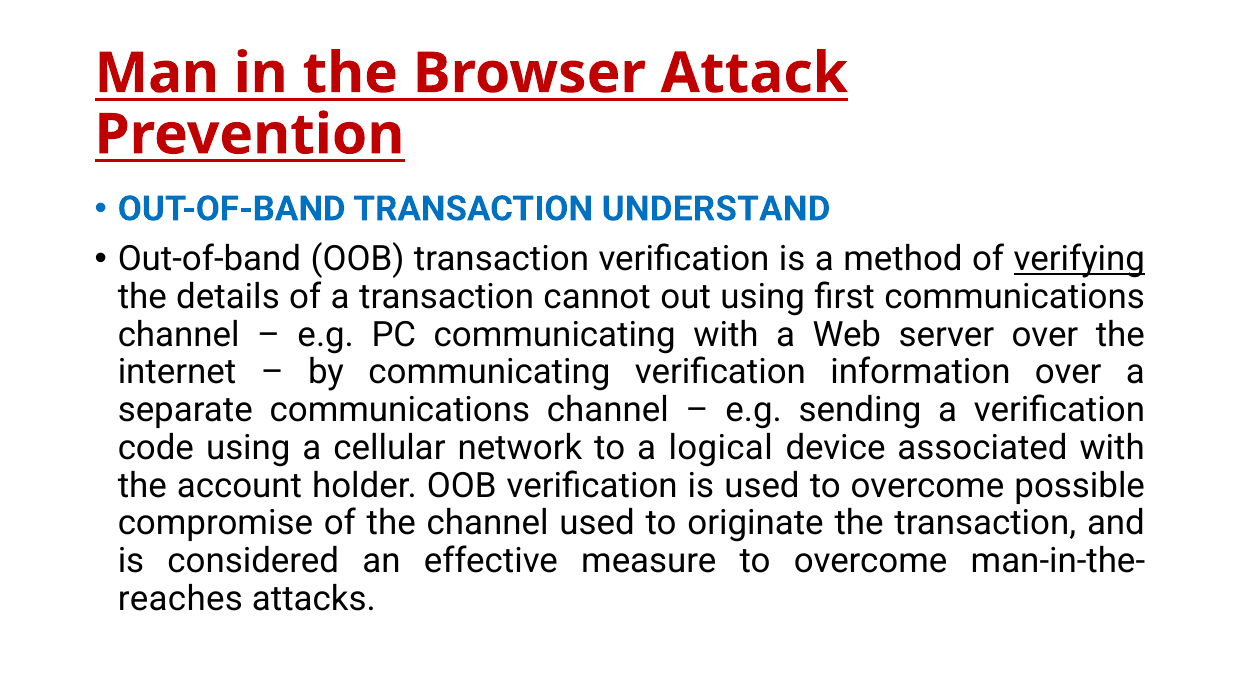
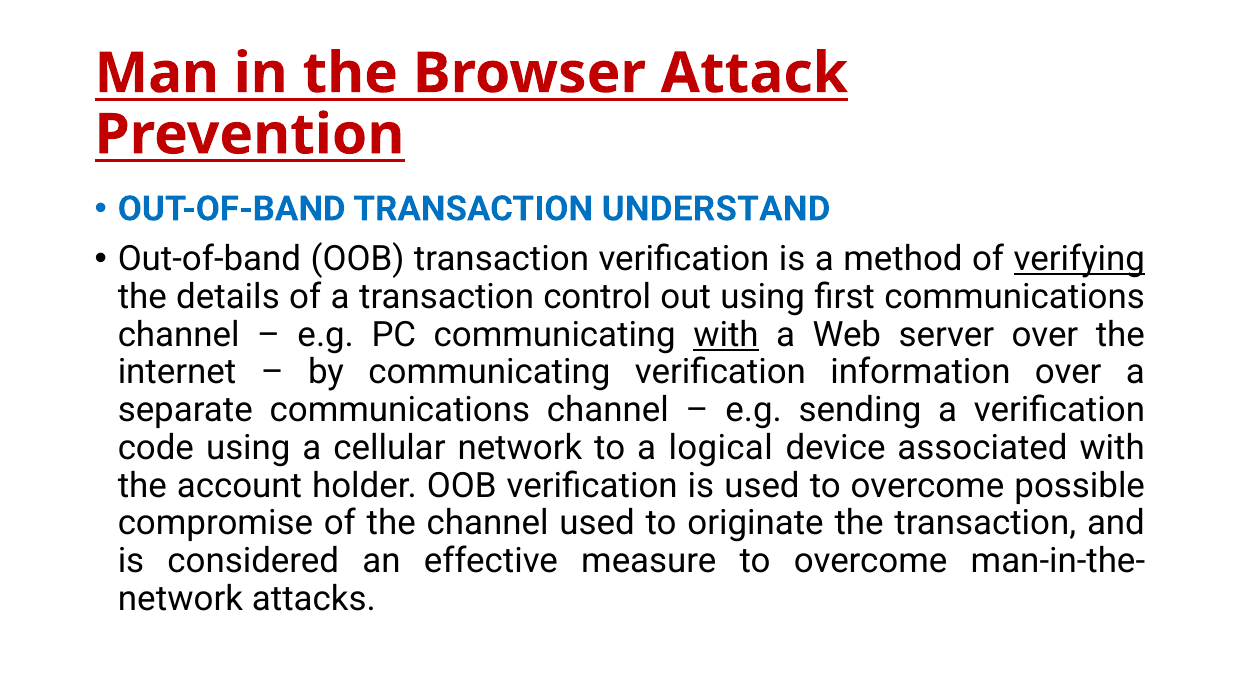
cannot: cannot -> control
with at (726, 335) underline: none -> present
reaches at (180, 599): reaches -> network
